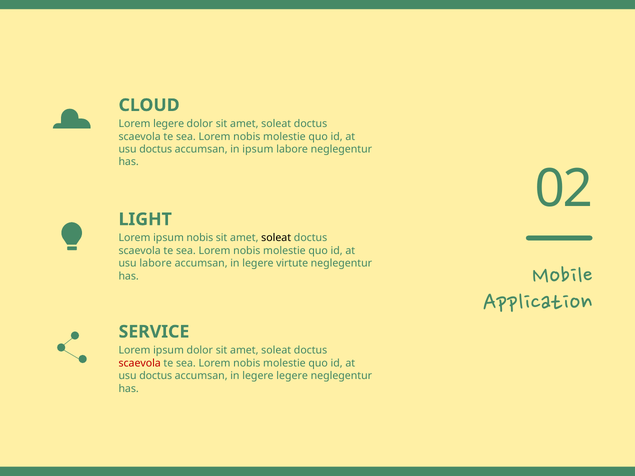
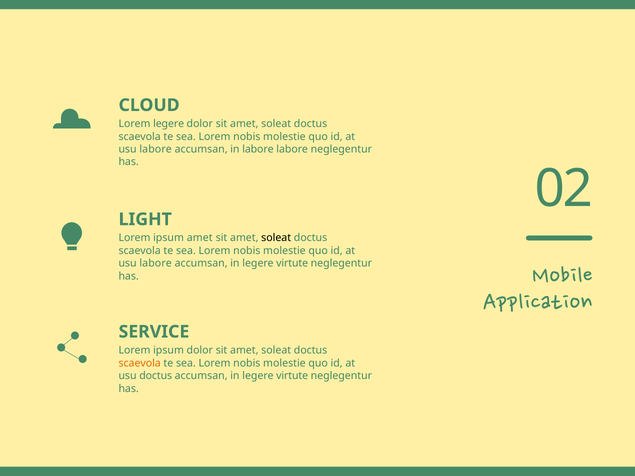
doctus at (156, 149): doctus -> labore
in ipsum: ipsum -> labore
ipsum nobis: nobis -> amet
scaevola at (140, 363) colour: red -> orange
legere at (292, 376): legere -> virtute
